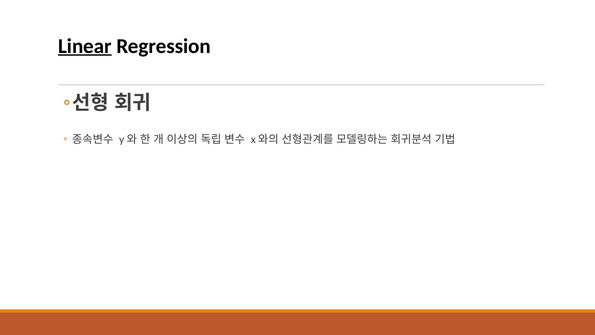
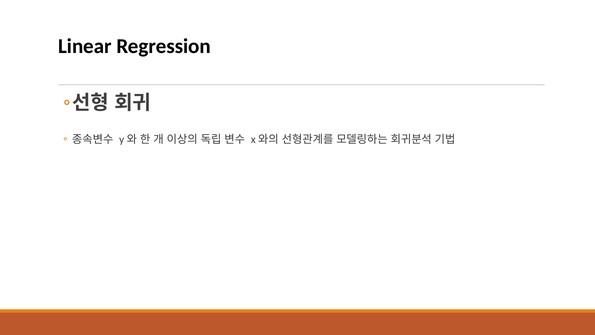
Linear underline: present -> none
